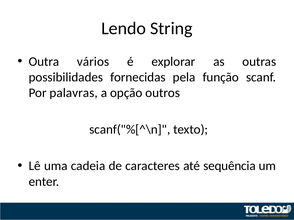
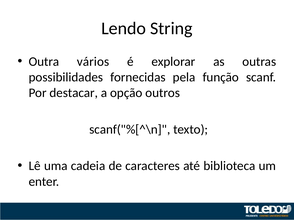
palavras: palavras -> destacar
sequência: sequência -> biblioteca
